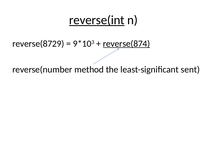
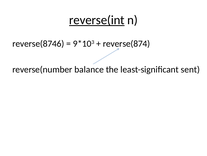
reverse(8729: reverse(8729 -> reverse(8746
reverse(874 underline: present -> none
method: method -> balance
